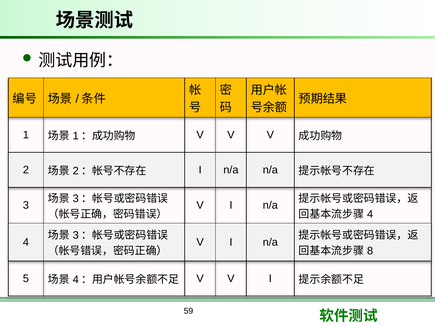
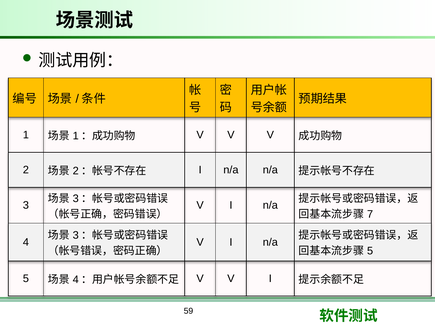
4 at (370, 214): 4 -> 7
8 at (370, 251): 8 -> 5
